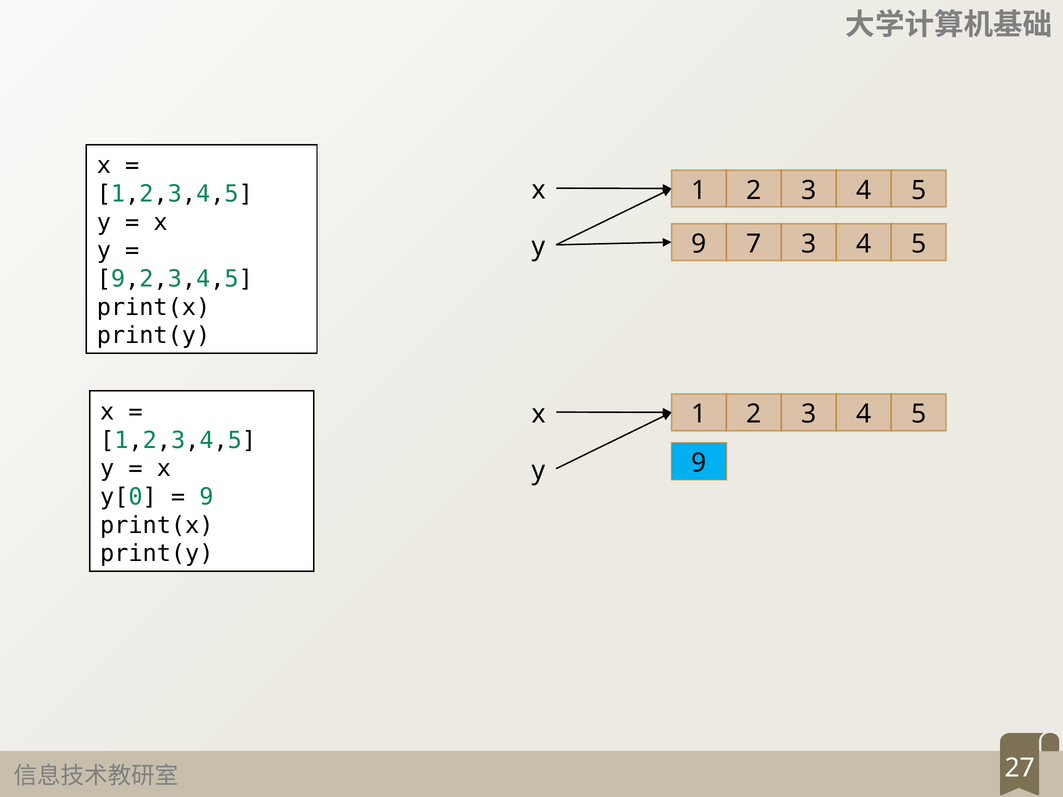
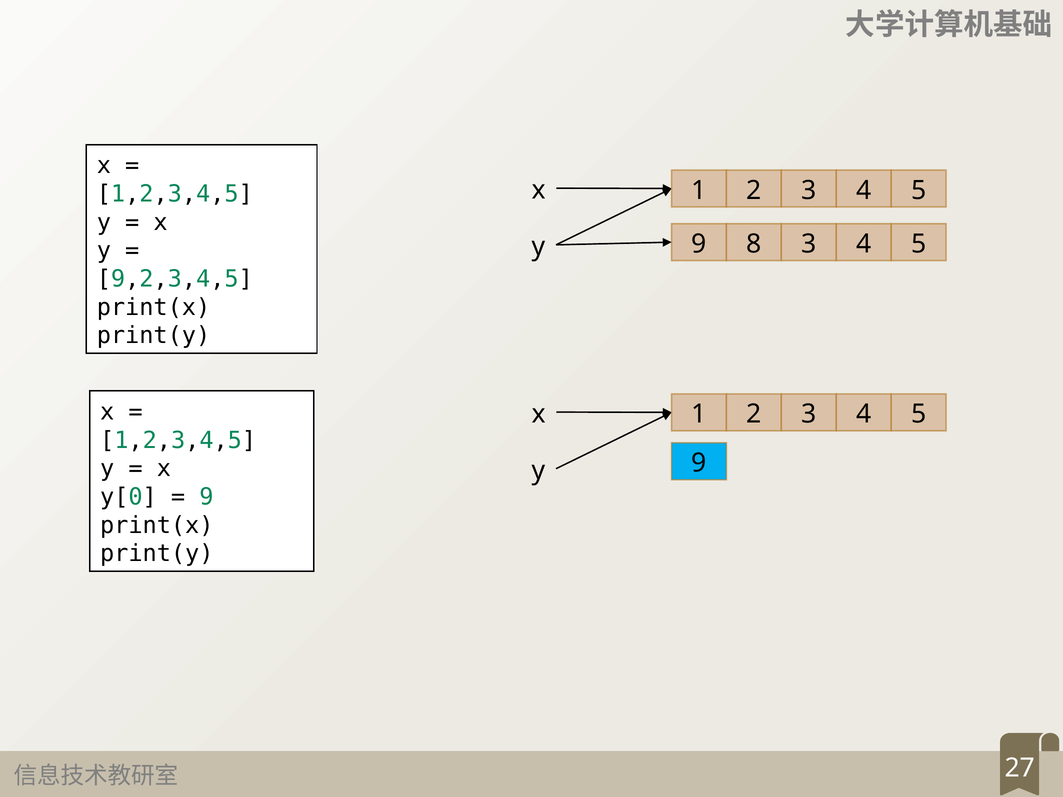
7: 7 -> 8
